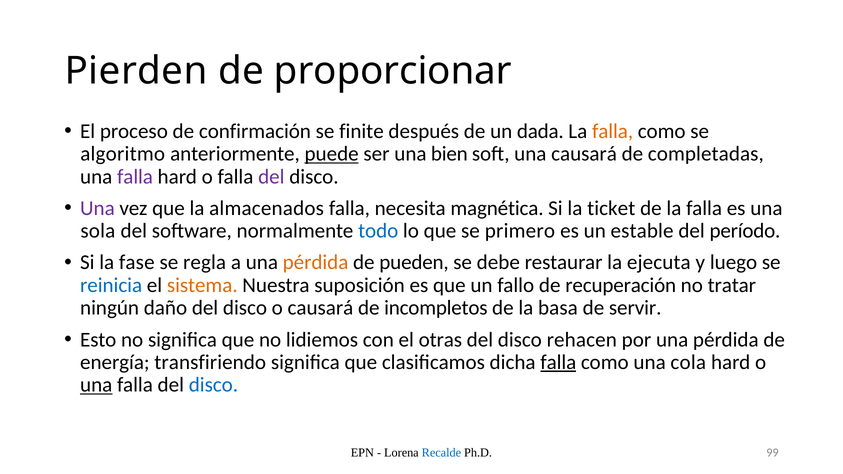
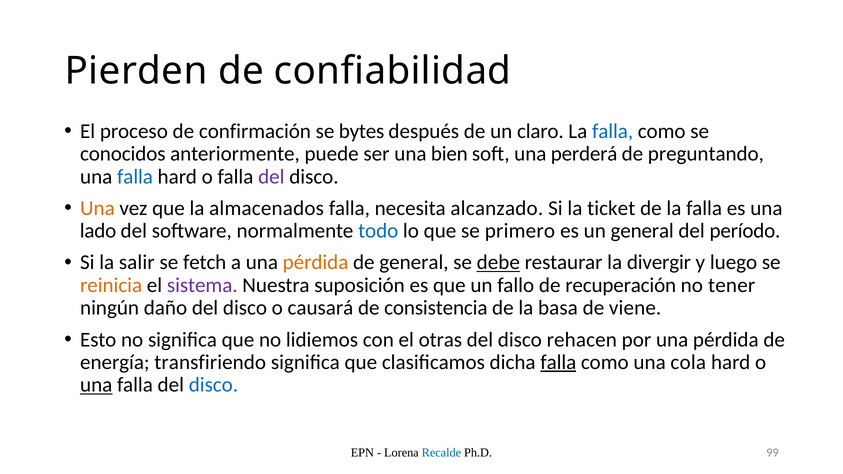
proporcionar: proporcionar -> confiabilidad
finite: finite -> bytes
dada: dada -> claro
falla at (613, 131) colour: orange -> blue
algoritmo: algoritmo -> conocidos
puede underline: present -> none
una causará: causará -> perderá
completadas: completadas -> preguntando
falla at (135, 177) colour: purple -> blue
Una at (97, 208) colour: purple -> orange
magnética: magnética -> alcanzado
sola: sola -> lado
un estable: estable -> general
fase: fase -> salir
regla: regla -> fetch
de pueden: pueden -> general
debe underline: none -> present
ejecuta: ejecuta -> divergir
reinicia colour: blue -> orange
sistema colour: orange -> purple
tratar: tratar -> tener
incompletos: incompletos -> consistencia
servir: servir -> viene
